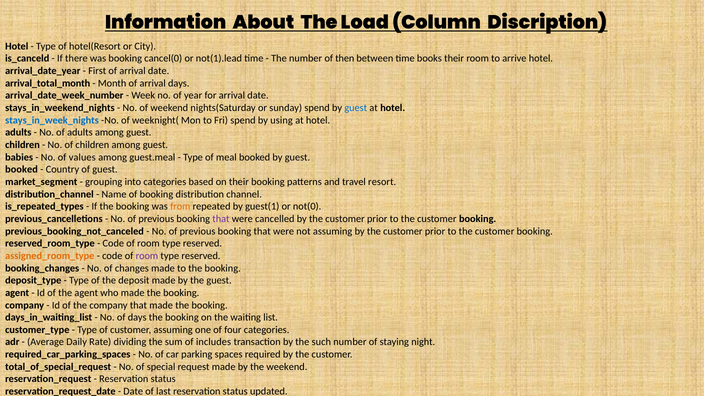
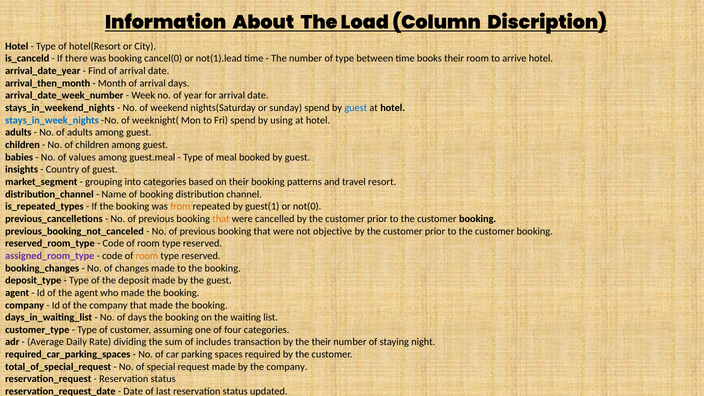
of then: then -> type
First: First -> Find
arrival_total_month: arrival_total_month -> arrival_then_month
booked at (22, 170): booked -> insights
that at (221, 219) colour: purple -> orange
not assuming: assuming -> objective
assigned_room_type colour: orange -> purple
room at (147, 256) colour: purple -> orange
the such: such -> their
by the weekend: weekend -> company
